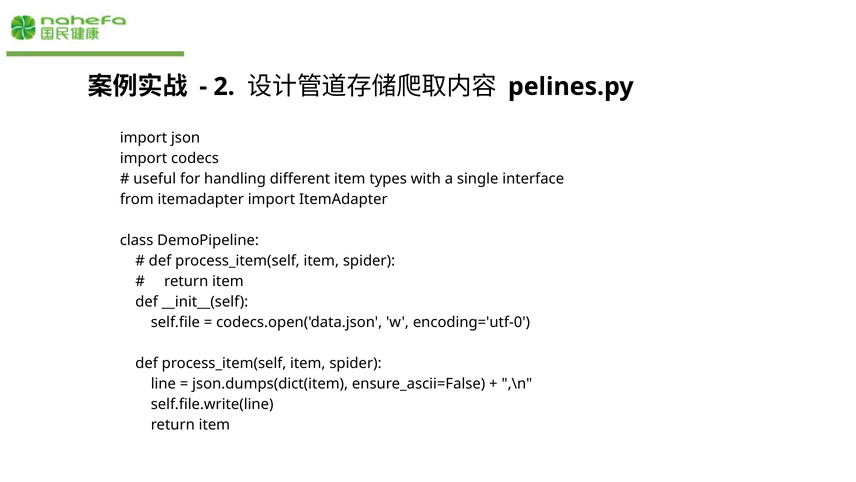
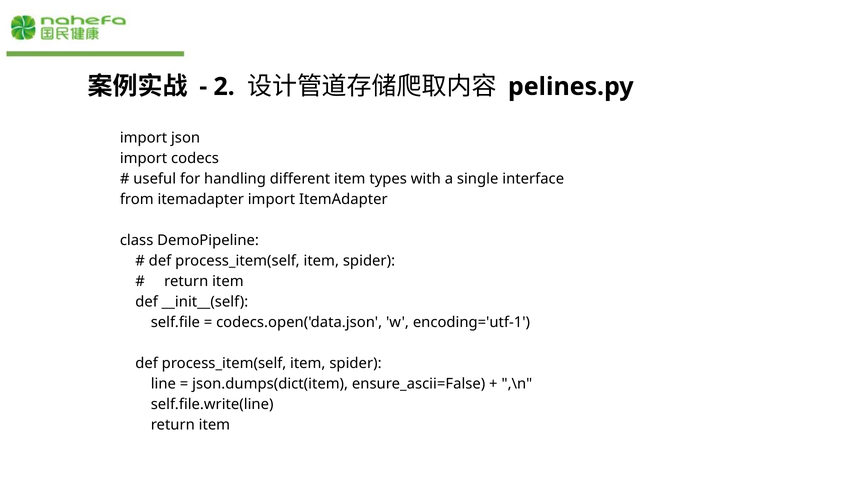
encoding='utf-0: encoding='utf-0 -> encoding='utf-1
